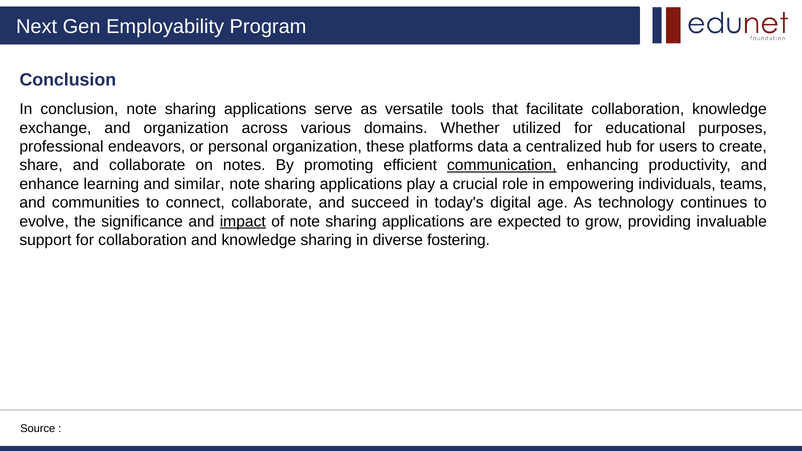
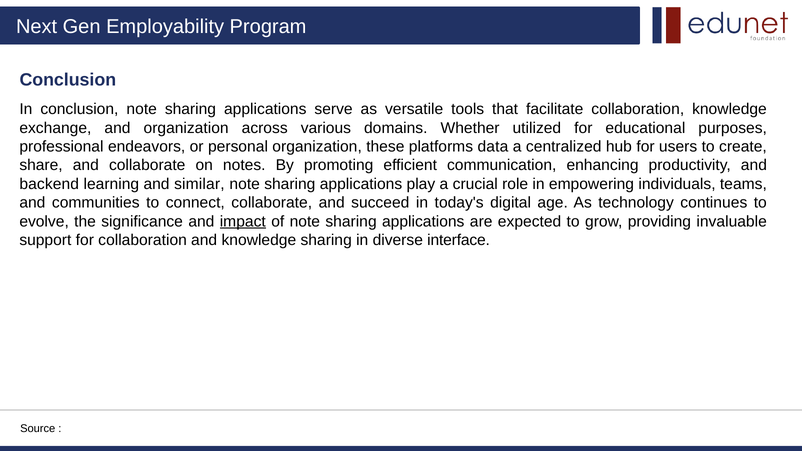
communication underline: present -> none
enhance: enhance -> backend
fostering: fostering -> interface
